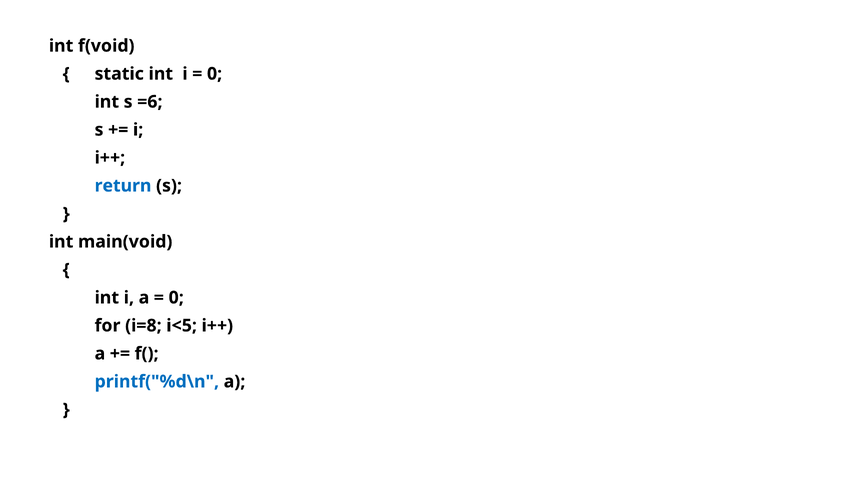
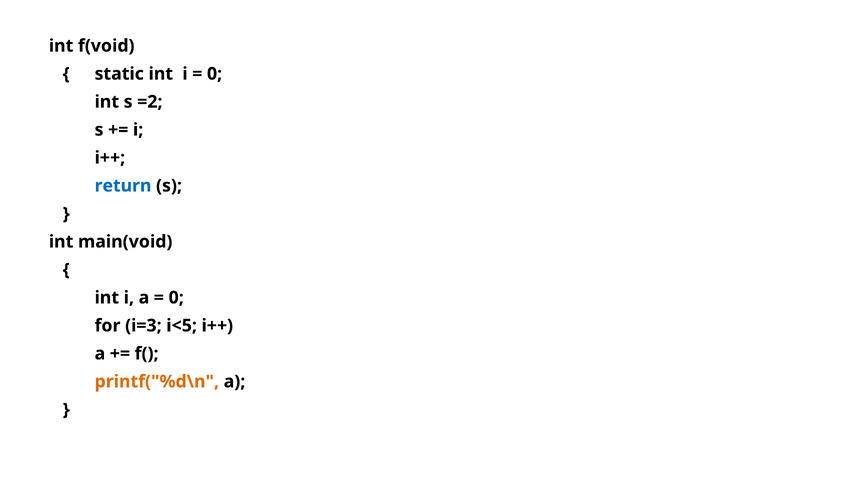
=6: =6 -> =2
i=8: i=8 -> i=3
printf("%d\n colour: blue -> orange
